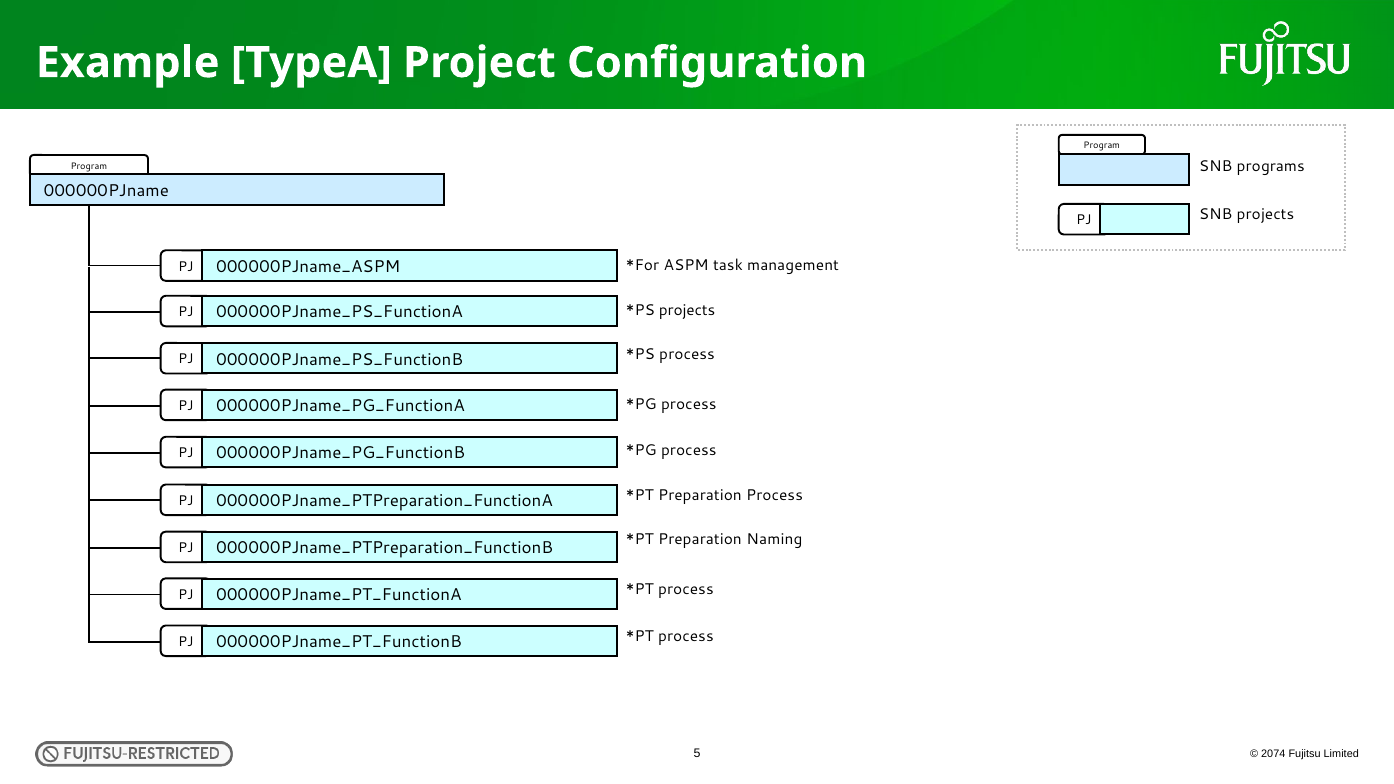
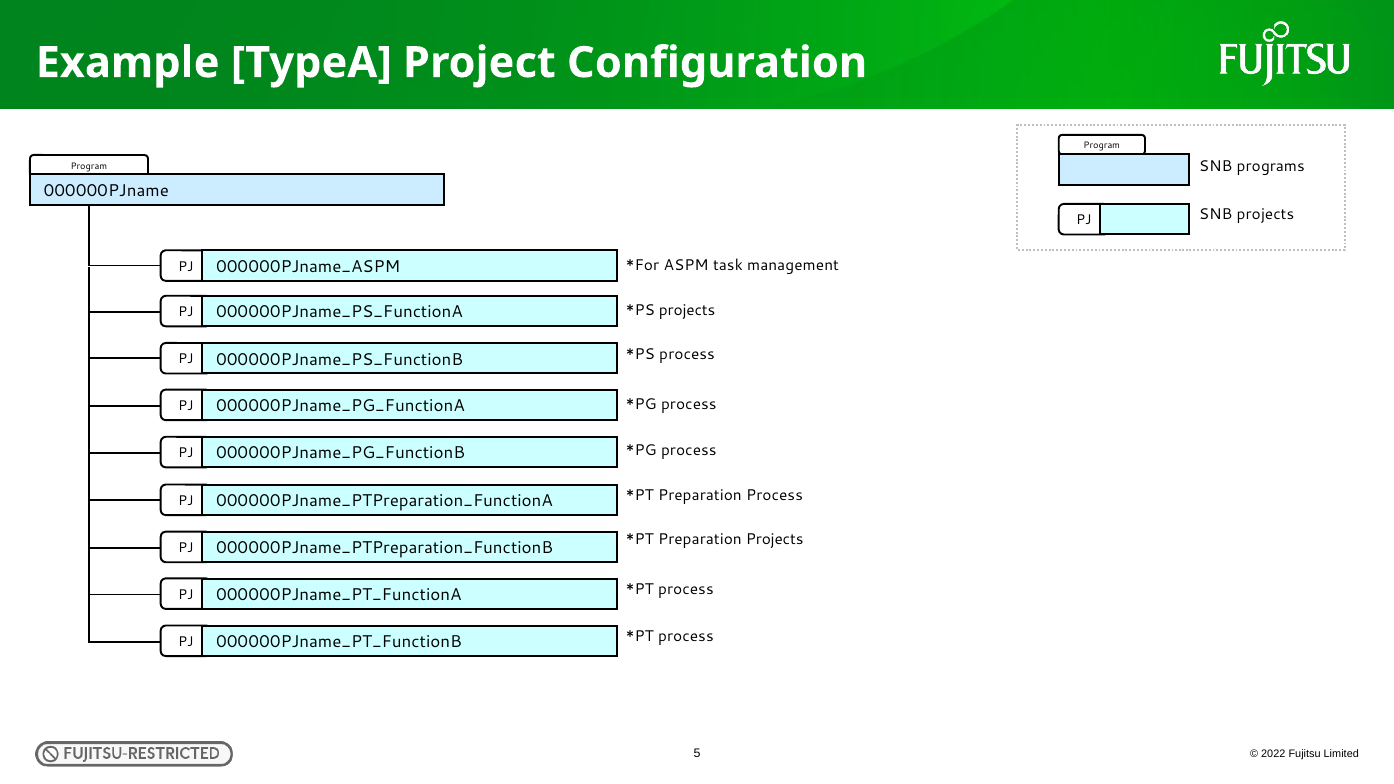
Preparation Naming: Naming -> Projects
2074: 2074 -> 2022
